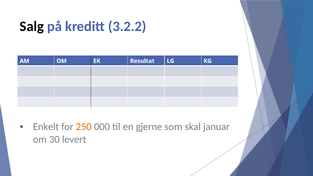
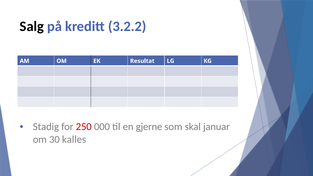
Enkelt: Enkelt -> Stadig
250 colour: orange -> red
levert: levert -> kalles
